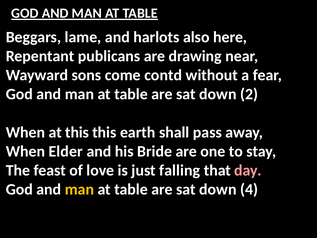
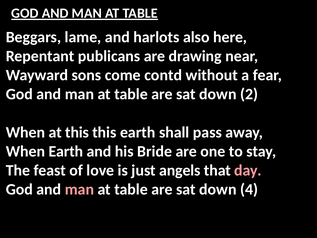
When Elder: Elder -> Earth
falling: falling -> angels
man at (79, 189) colour: yellow -> pink
